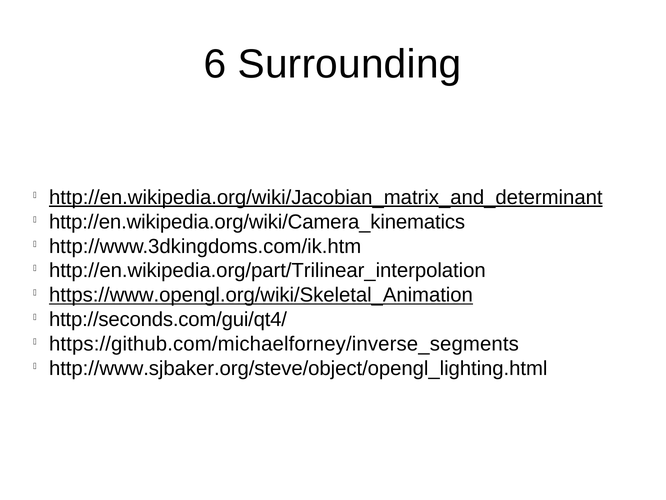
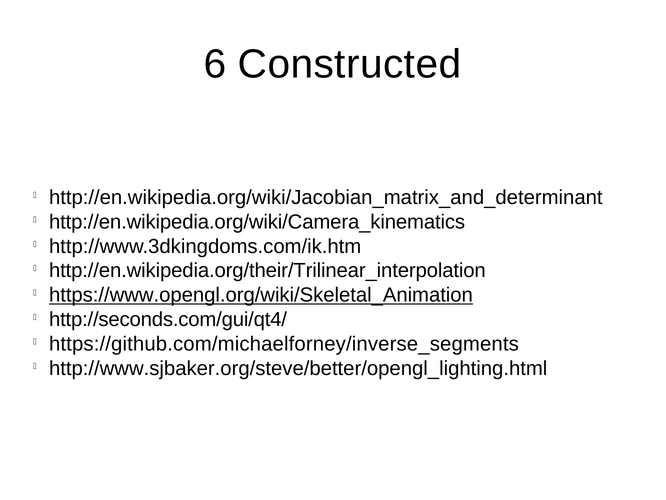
Surrounding: Surrounding -> Constructed
http://en.wikipedia.org/wiki/Jacobian_matrix_and_determinant underline: present -> none
http://en.wikipedia.org/part/Trilinear_interpolation: http://en.wikipedia.org/part/Trilinear_interpolation -> http://en.wikipedia.org/their/Trilinear_interpolation
http://www.sjbaker.org/steve/object/opengl_lighting.html: http://www.sjbaker.org/steve/object/opengl_lighting.html -> http://www.sjbaker.org/steve/better/opengl_lighting.html
